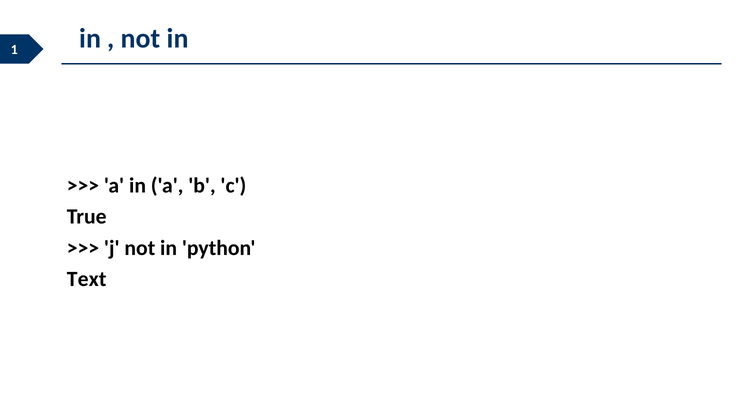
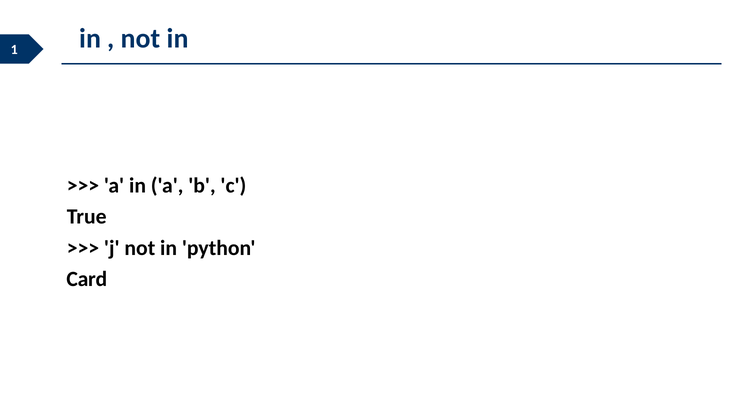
Text: Text -> Card
